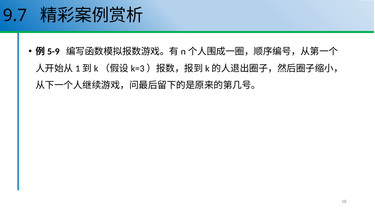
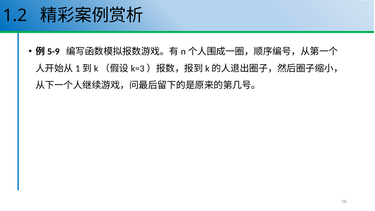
9.7: 9.7 -> 1.2
